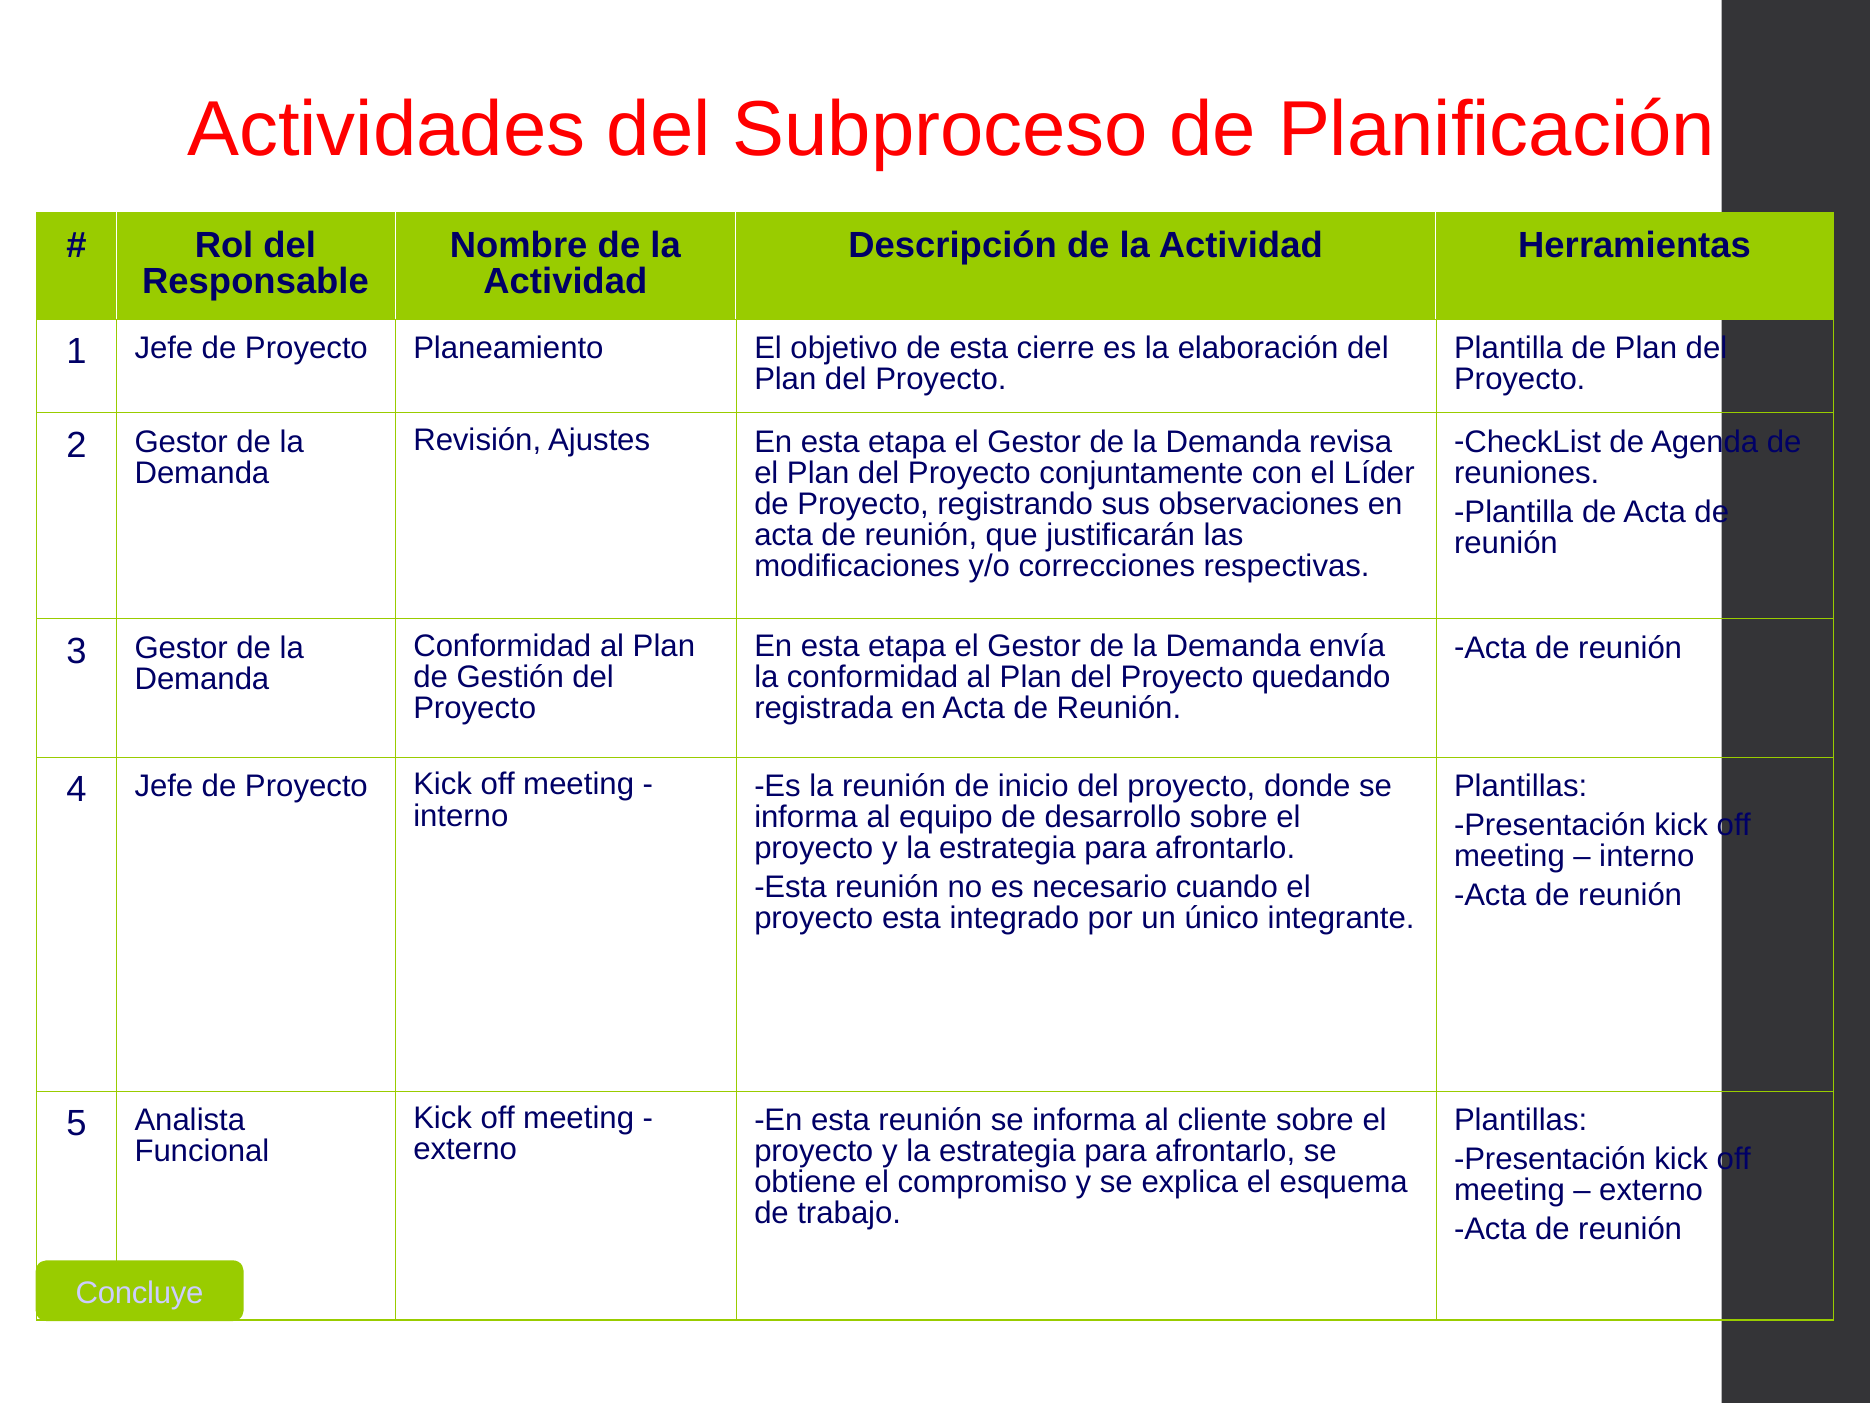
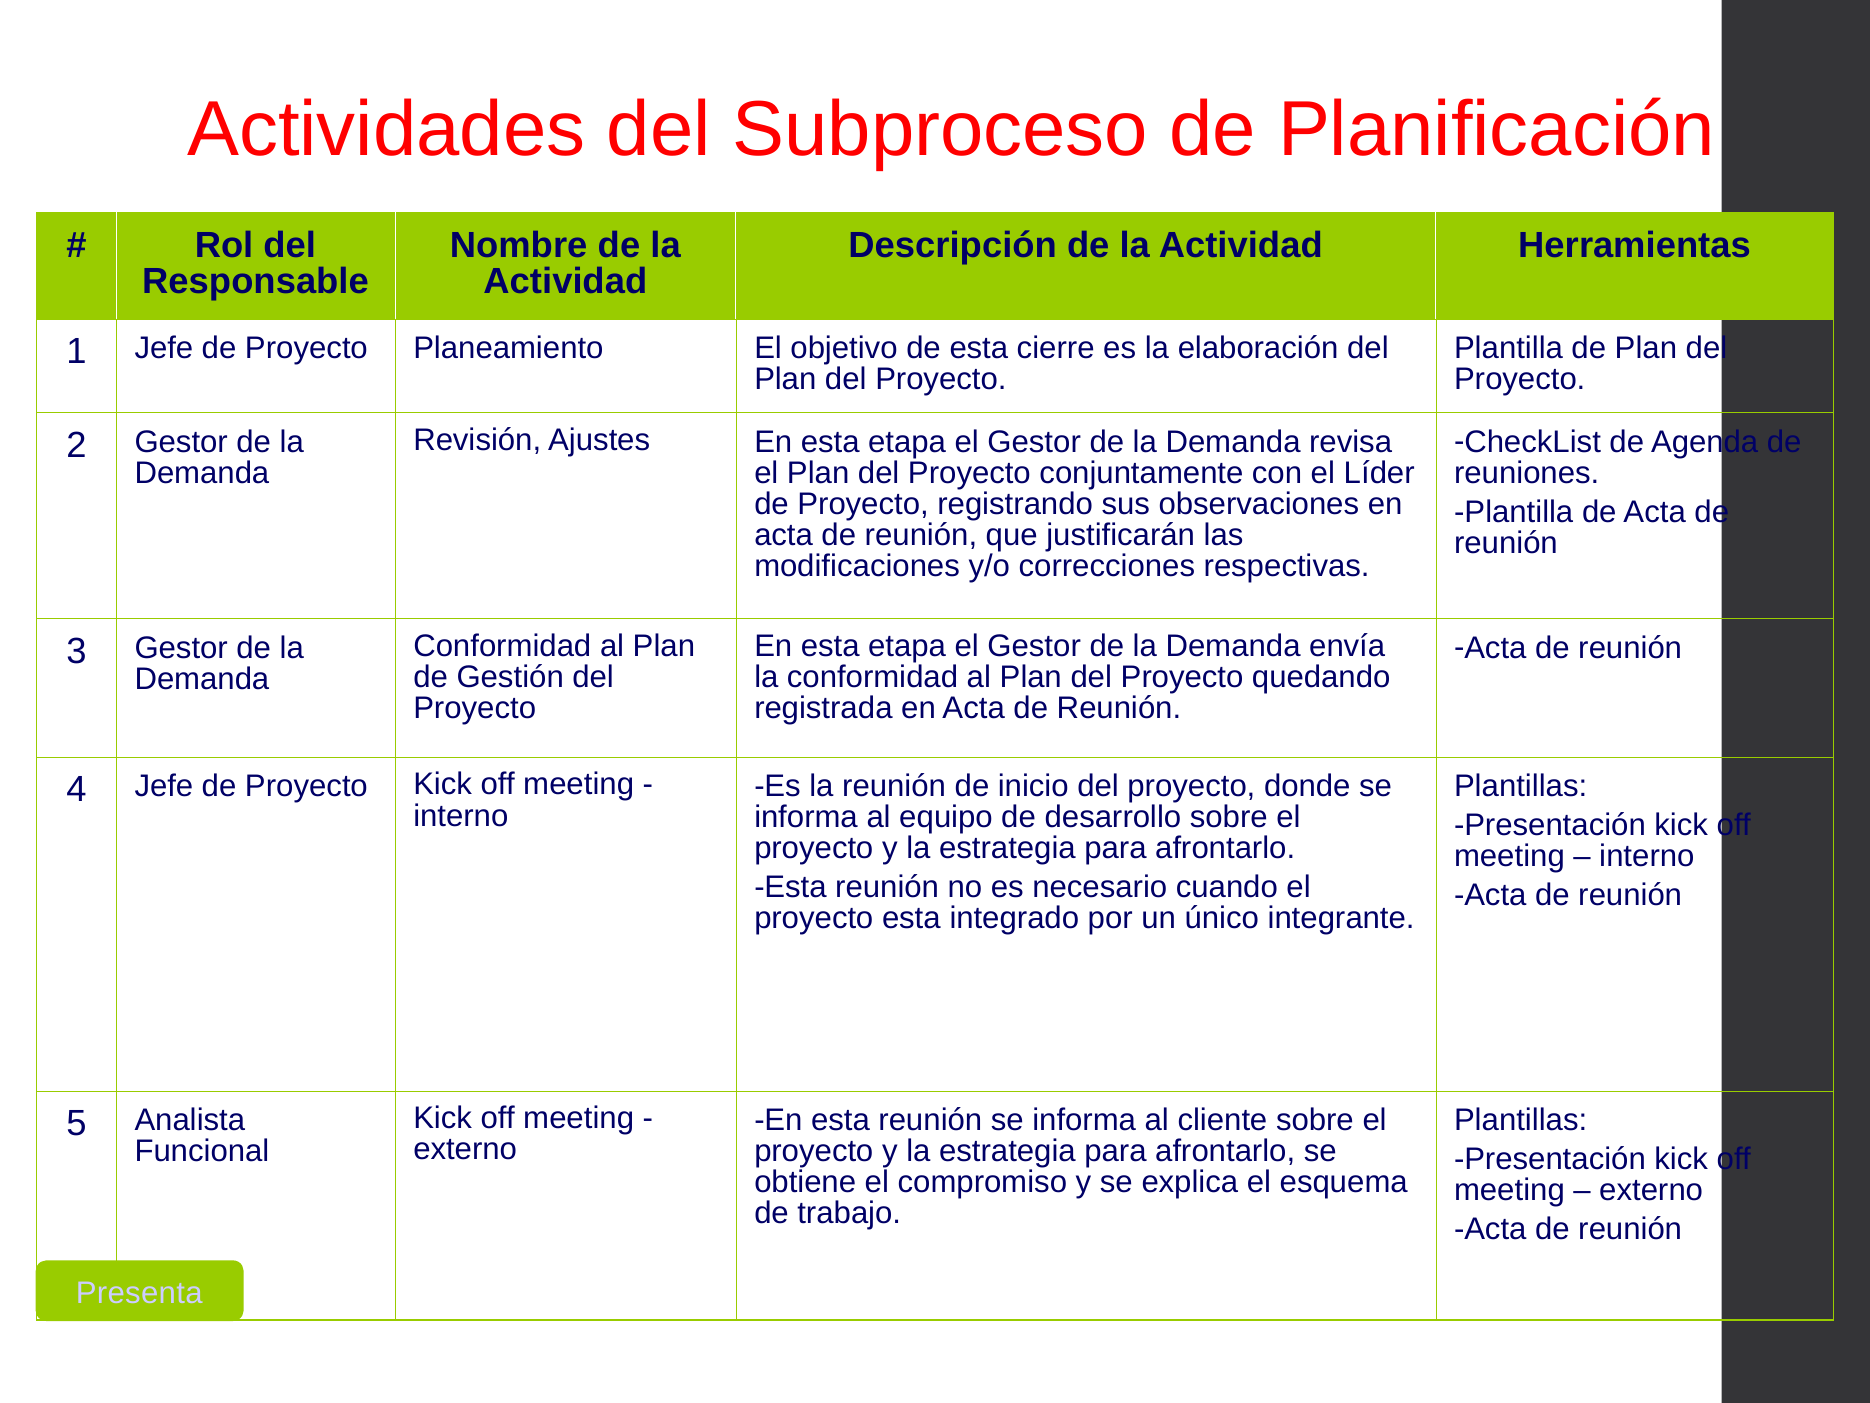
Concluye: Concluye -> Presenta
